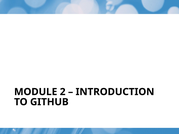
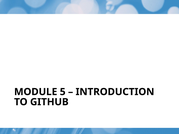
2: 2 -> 5
